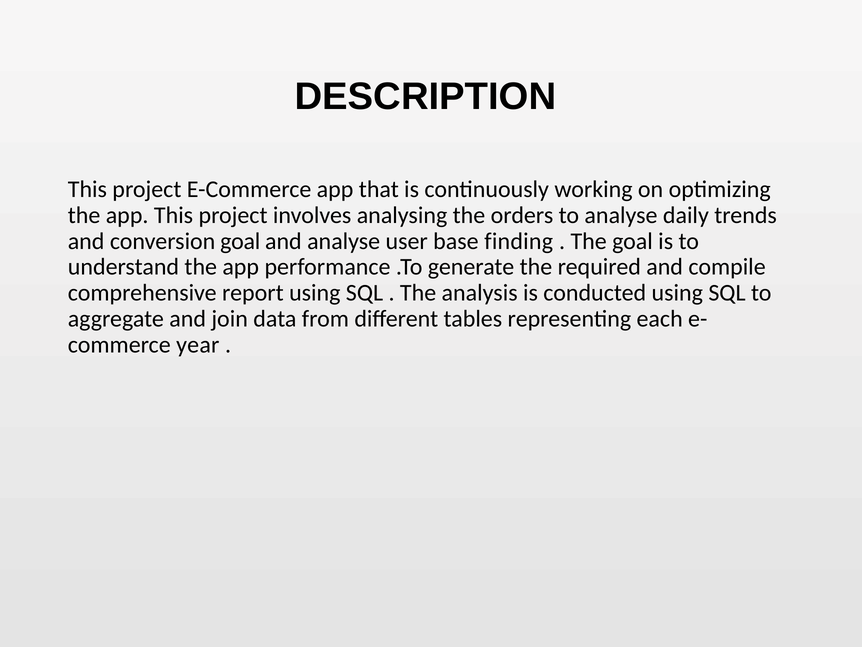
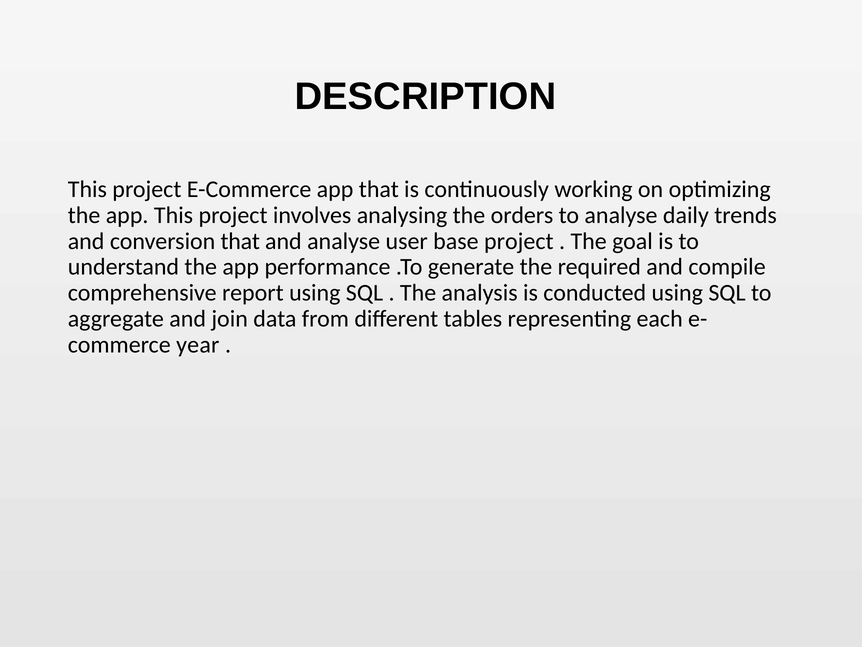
conversion goal: goal -> that
base finding: finding -> project
